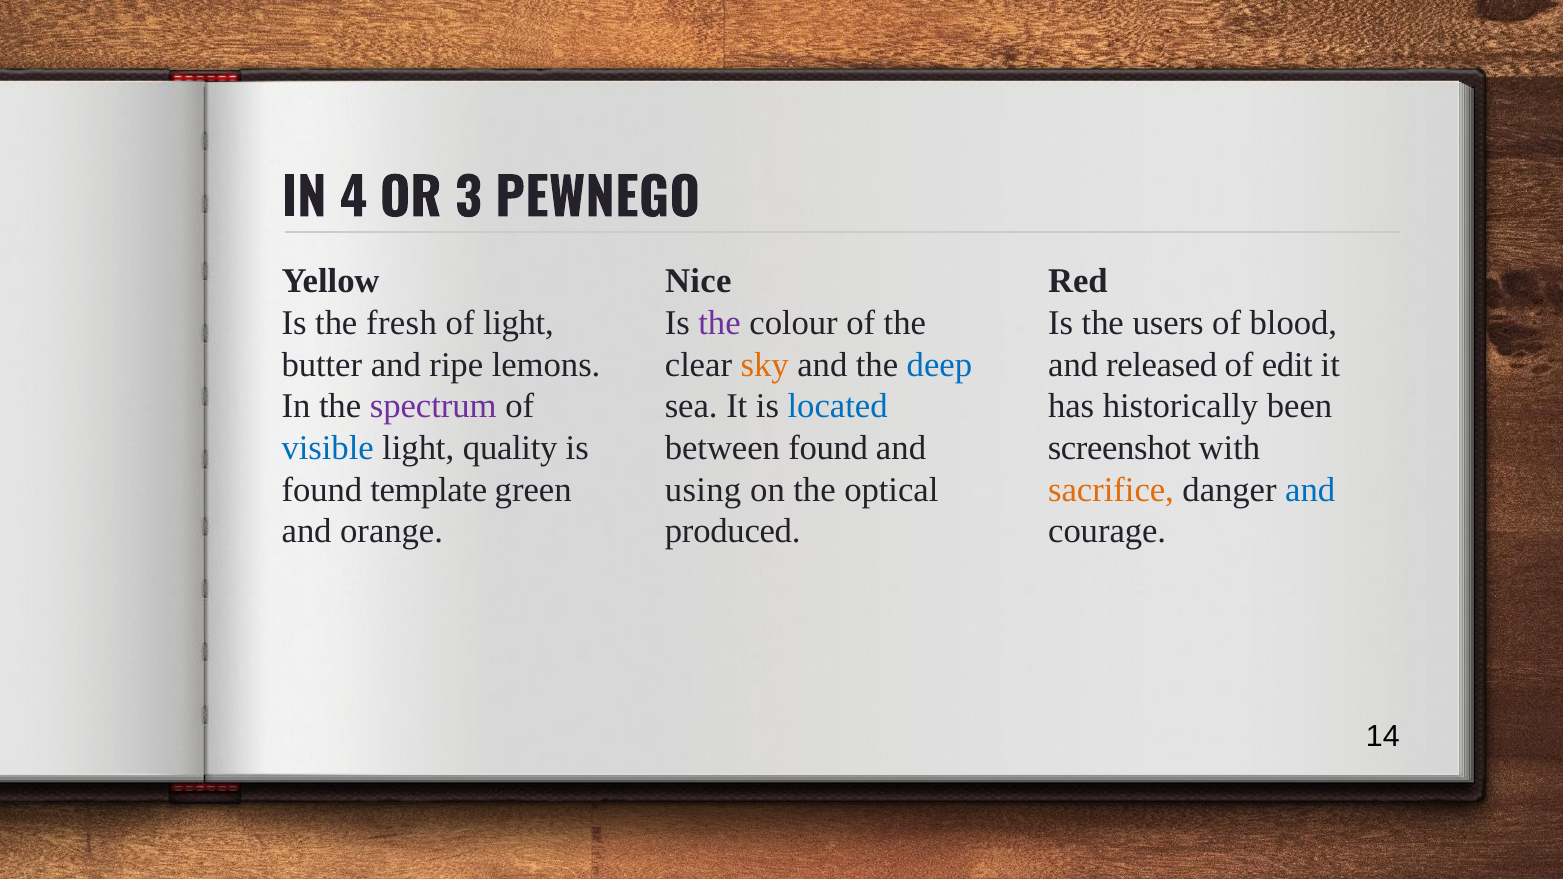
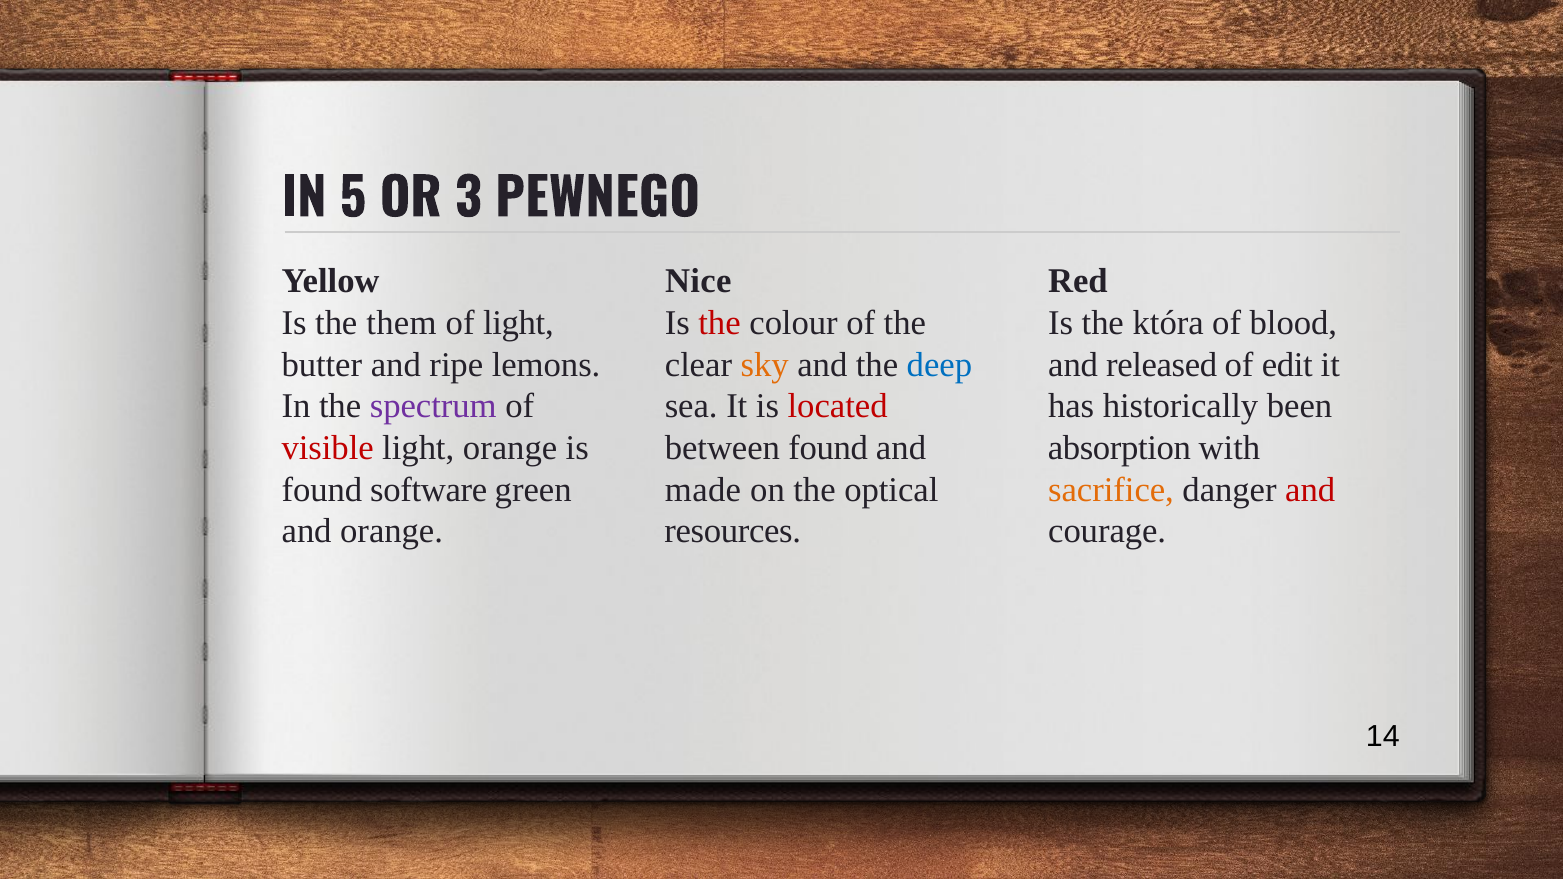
4: 4 -> 5
fresh: fresh -> them
the at (720, 323) colour: purple -> red
users: users -> która
located colour: blue -> red
visible colour: blue -> red
light quality: quality -> orange
screenshot: screenshot -> absorption
template: template -> software
using: using -> made
and at (1310, 490) colour: blue -> red
produced: produced -> resources
